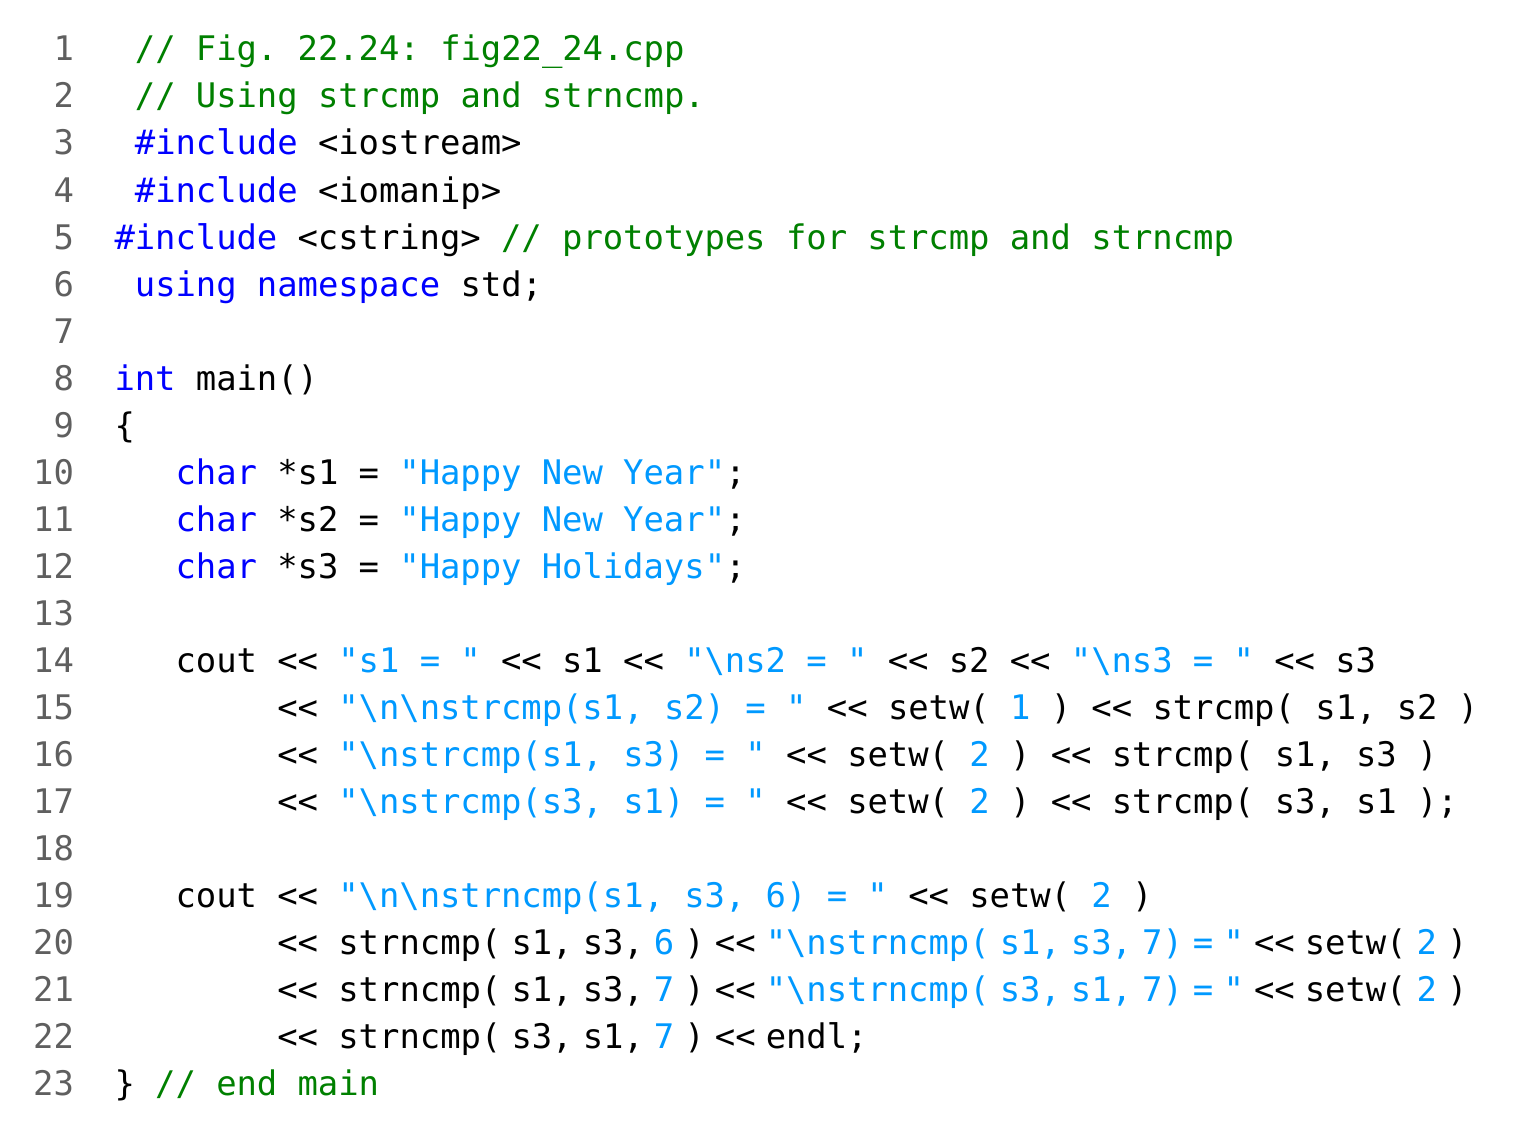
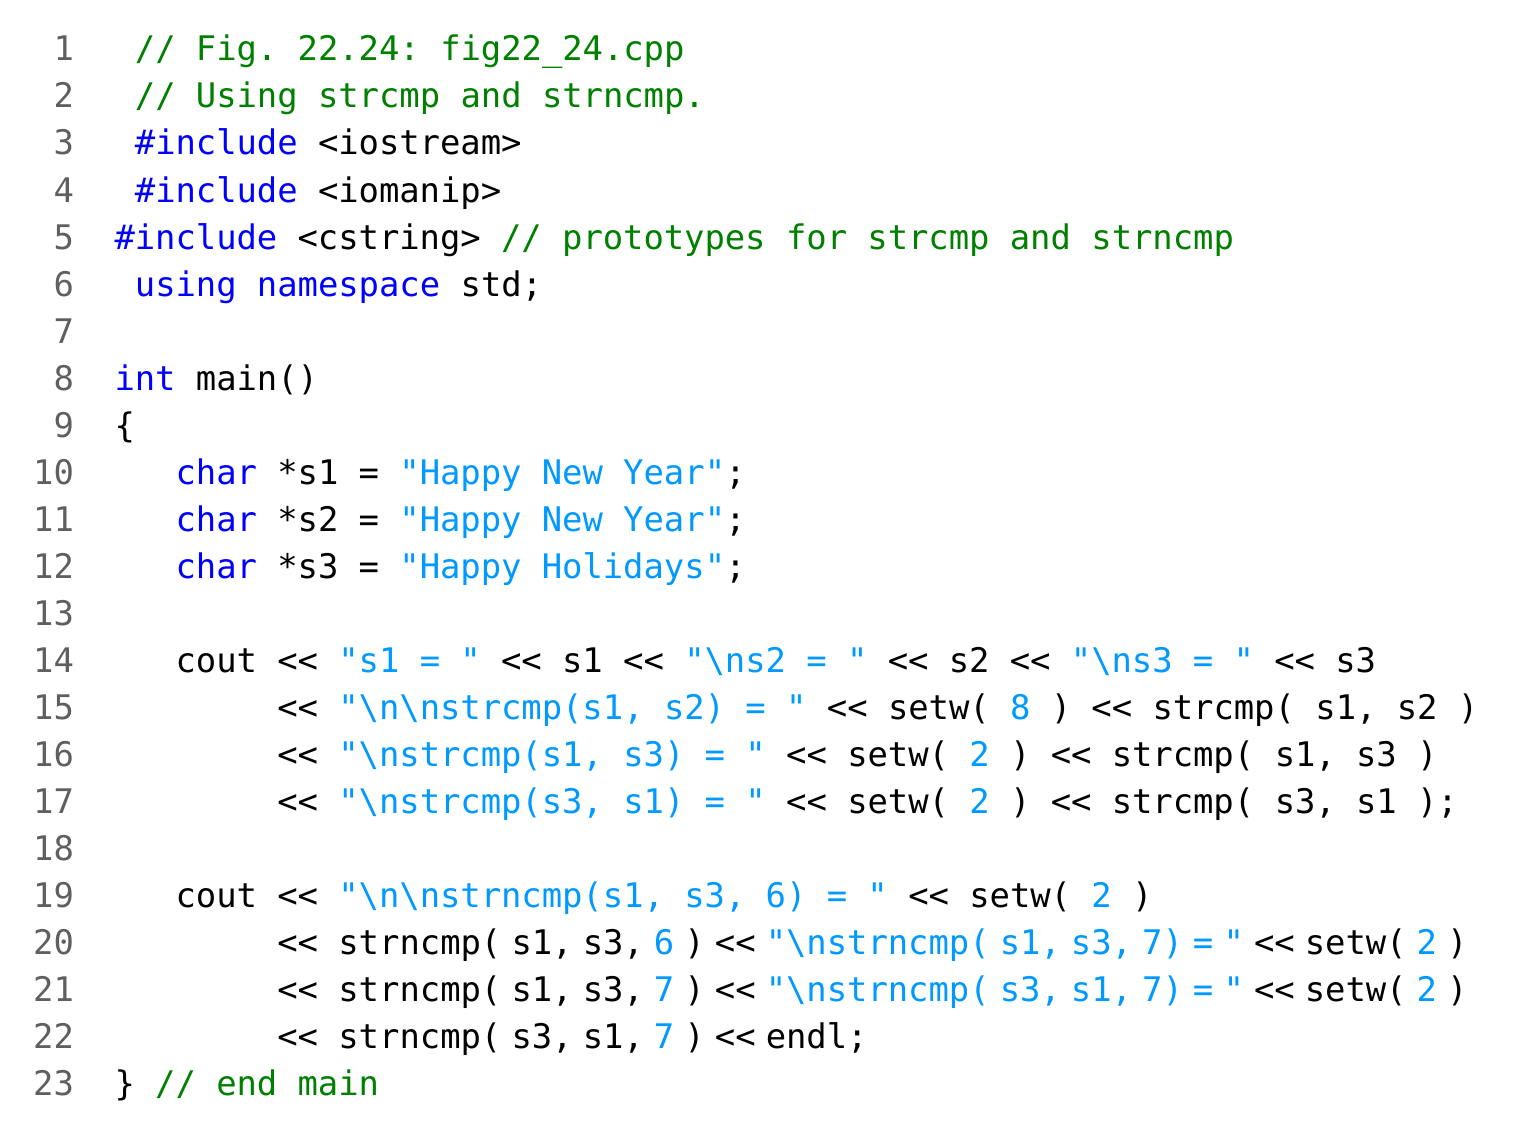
1: 1 -> 8
